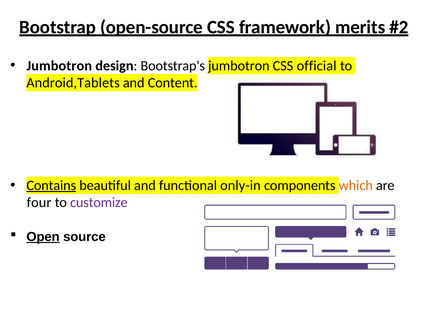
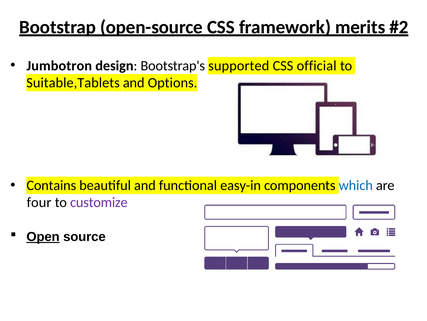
Bootstrap's jumbotron: jumbotron -> supported
Android,Tablets: Android,Tablets -> Suitable,Tablets
Content: Content -> Options
Contains underline: present -> none
only-in: only-in -> easy-in
which colour: orange -> blue
